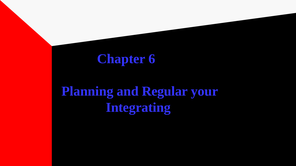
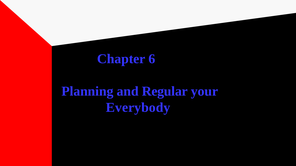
Integrating: Integrating -> Everybody
